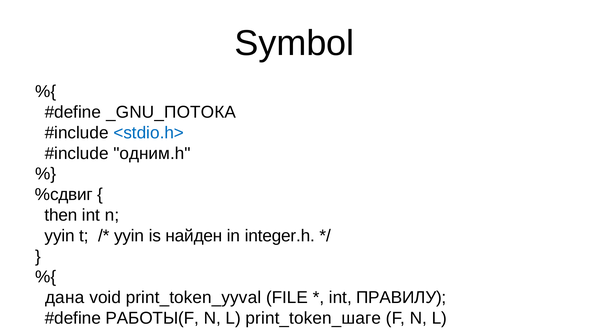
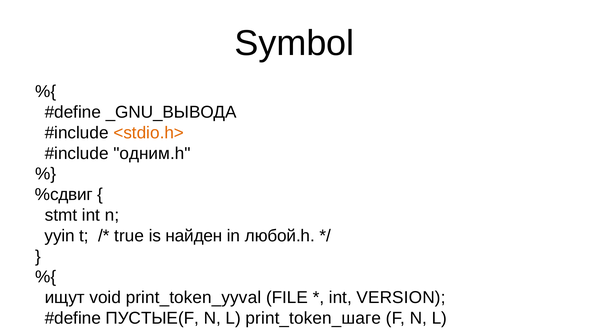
_GNU_ПОТОКА: _GNU_ПОТОКА -> _GNU_ВЫВОДА
<stdio.h> colour: blue -> orange
then: then -> stmt
yyin at (129, 236): yyin -> true
integer.h: integer.h -> любой.h
дана: дана -> ищут
ПРАВИЛУ: ПРАВИЛУ -> VERSION
РАБОТЫ(F: РАБОТЫ(F -> ПУСТЫЕ(F
